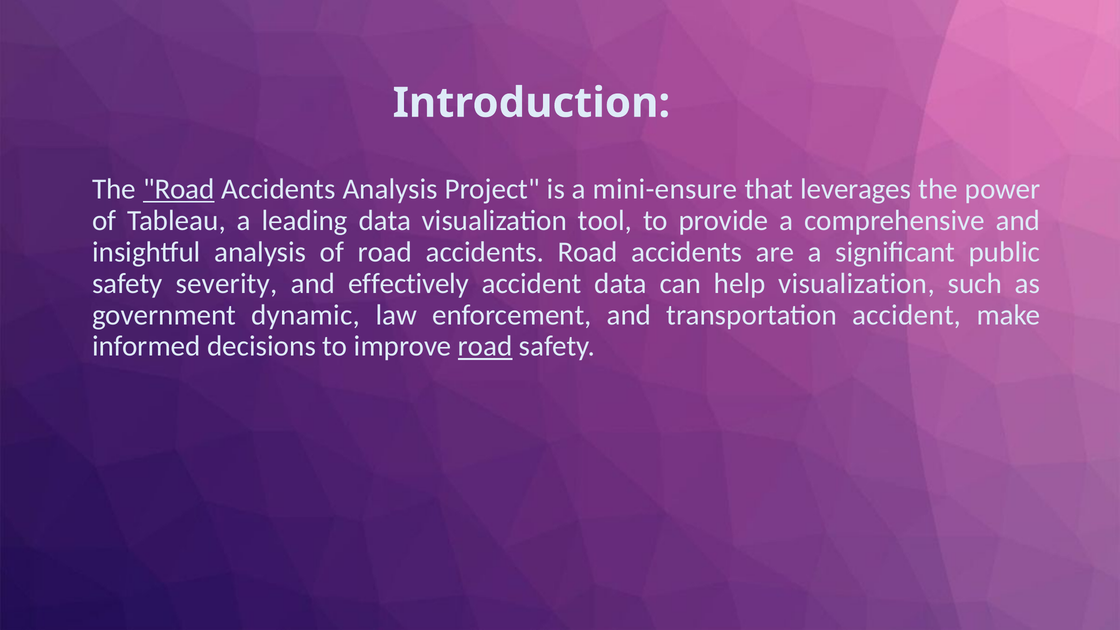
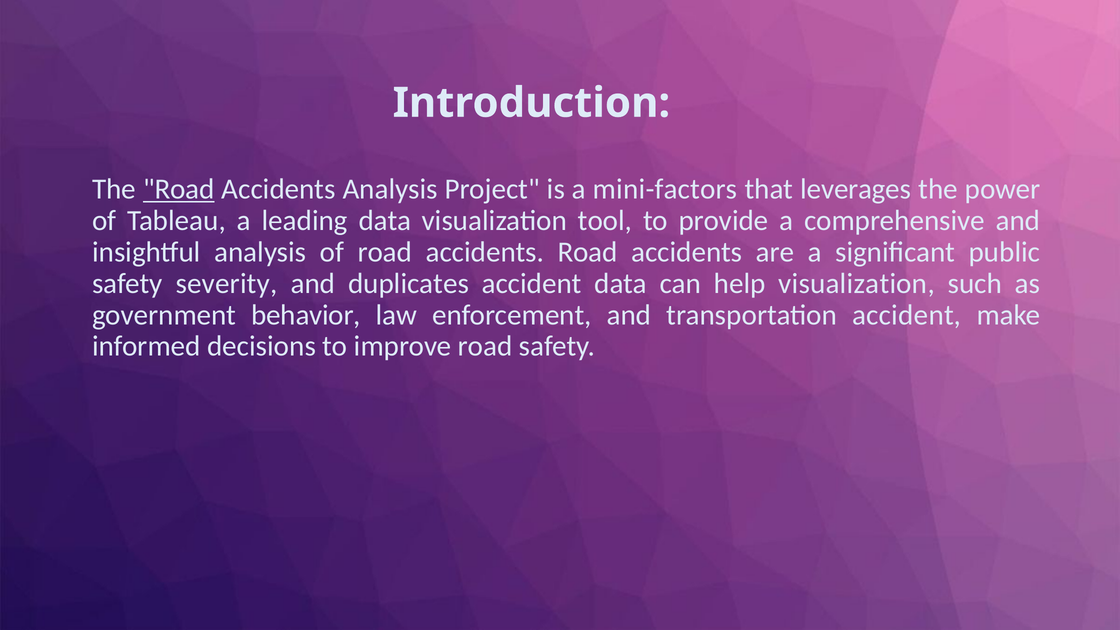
mini-ensure: mini-ensure -> mini-factors
effectively: effectively -> duplicates
dynamic: dynamic -> behavior
road at (485, 346) underline: present -> none
